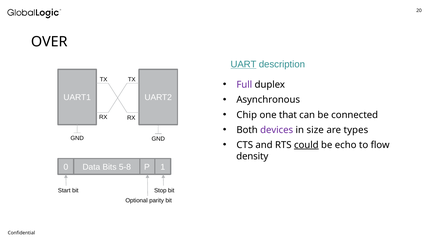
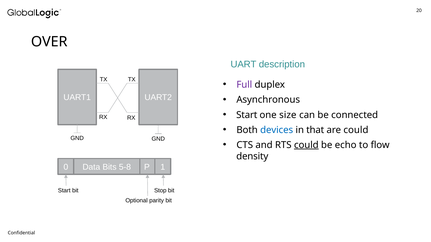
UART underline: present -> none
Chip at (247, 115): Chip -> Start
that: that -> size
devices colour: purple -> blue
size: size -> that
are types: types -> could
